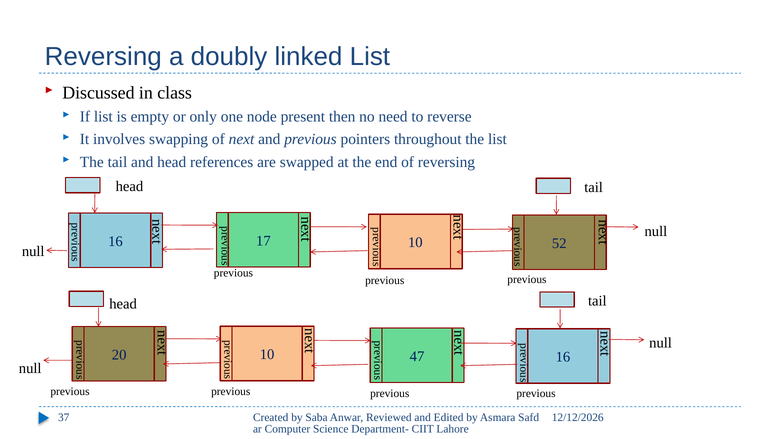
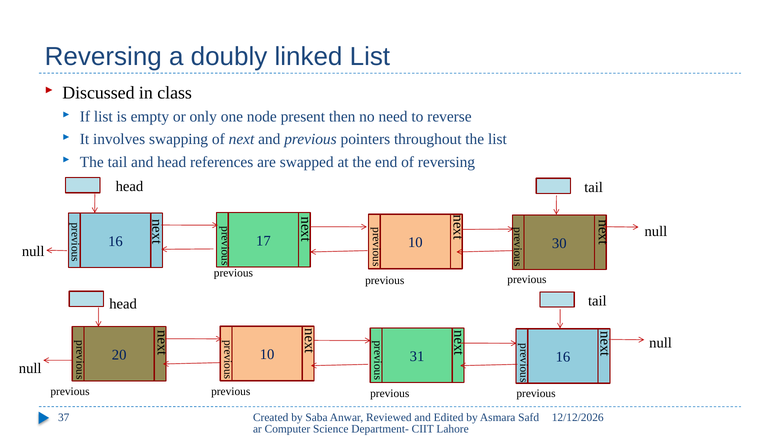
52: 52 -> 30
47: 47 -> 31
